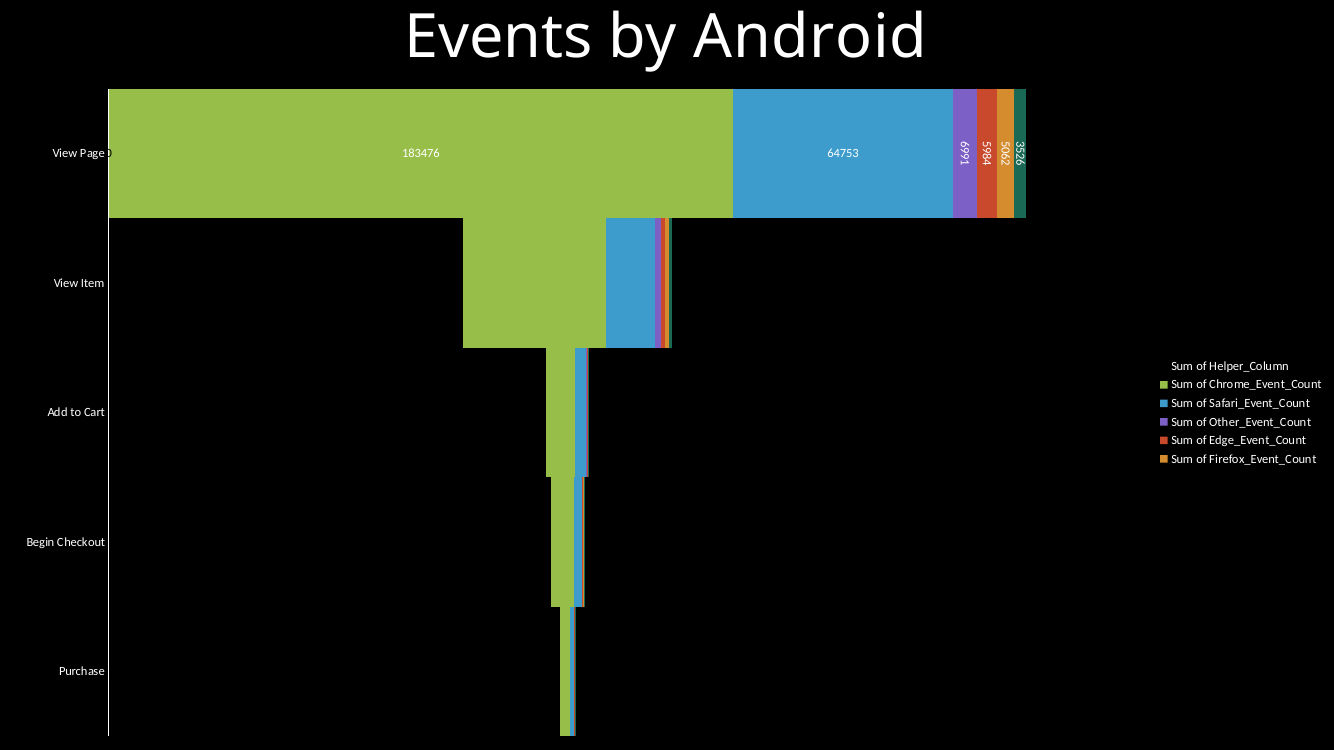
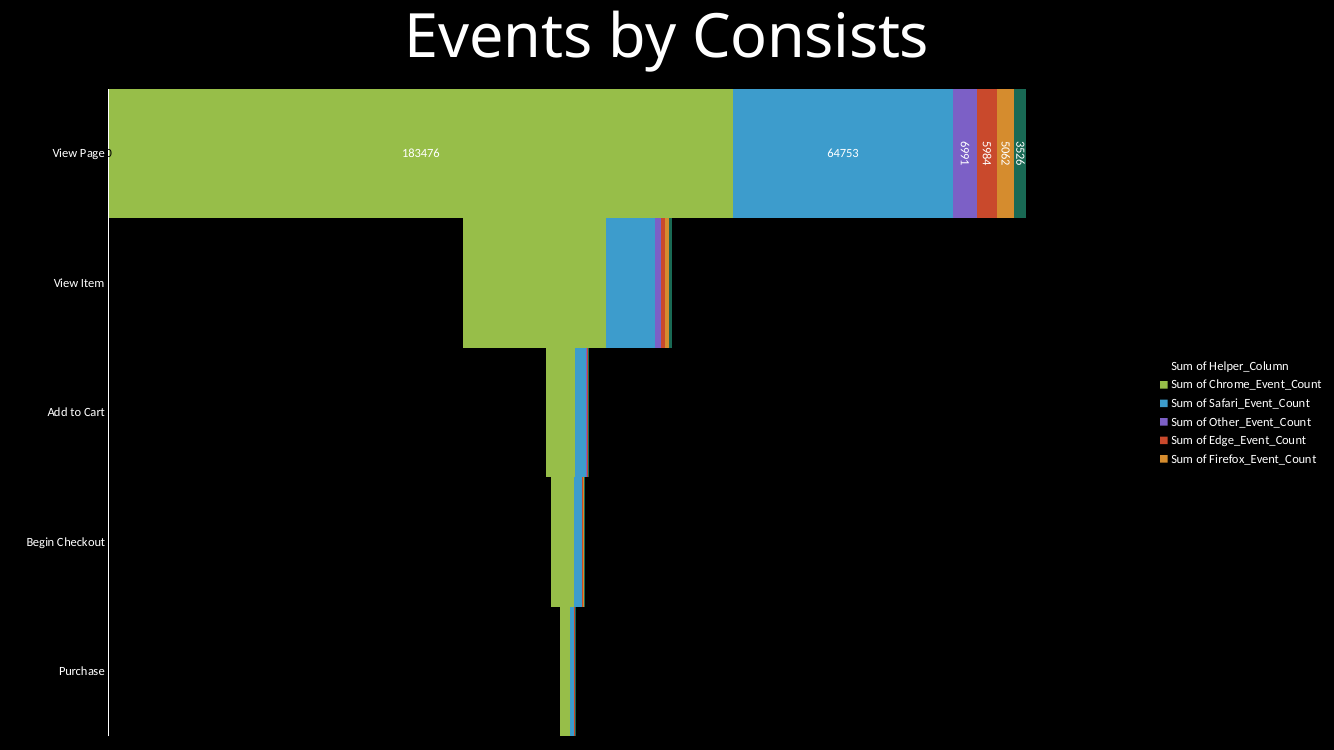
Android: Android -> Consists
